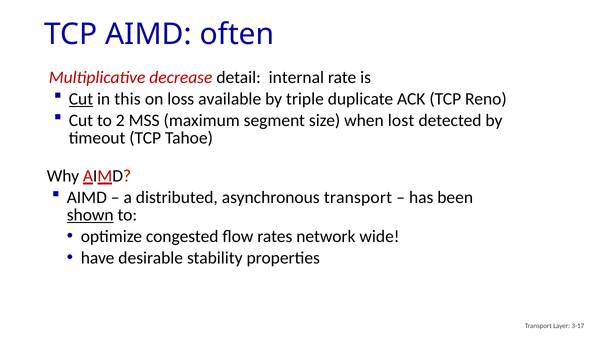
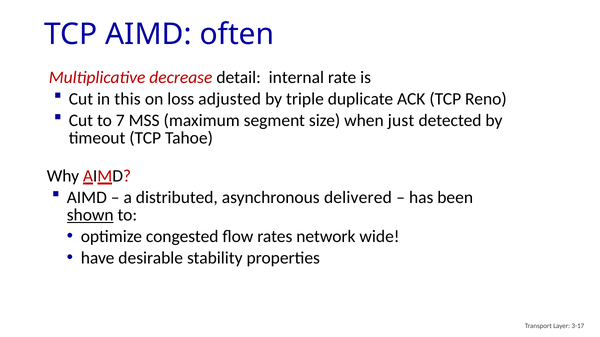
Cut at (81, 99) underline: present -> none
available: available -> adjusted
2: 2 -> 7
lost: lost -> just
asynchronous transport: transport -> delivered
